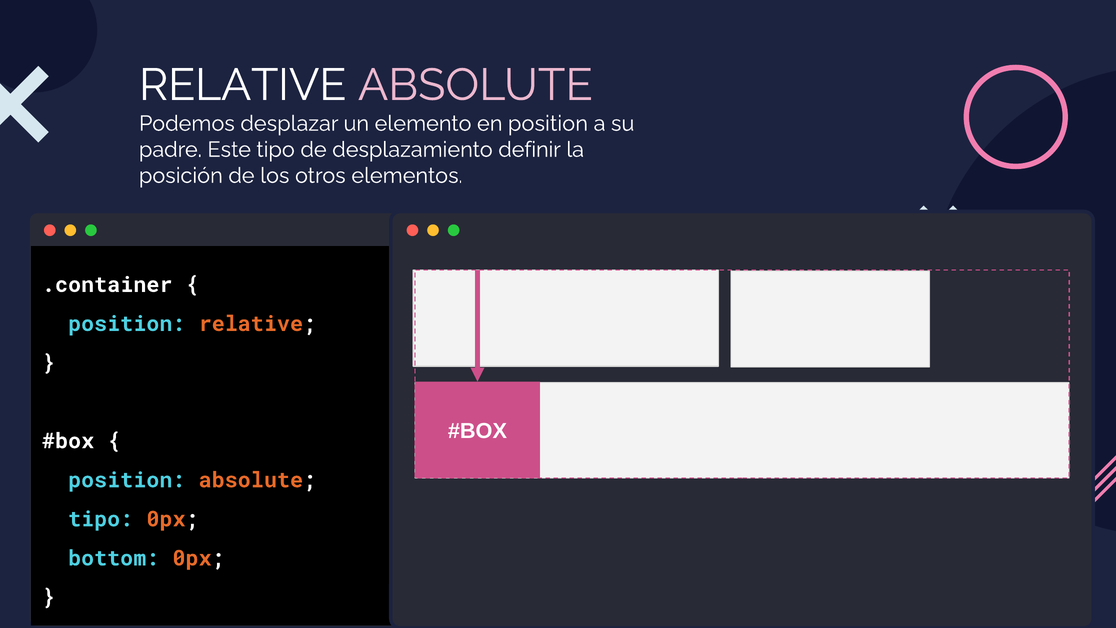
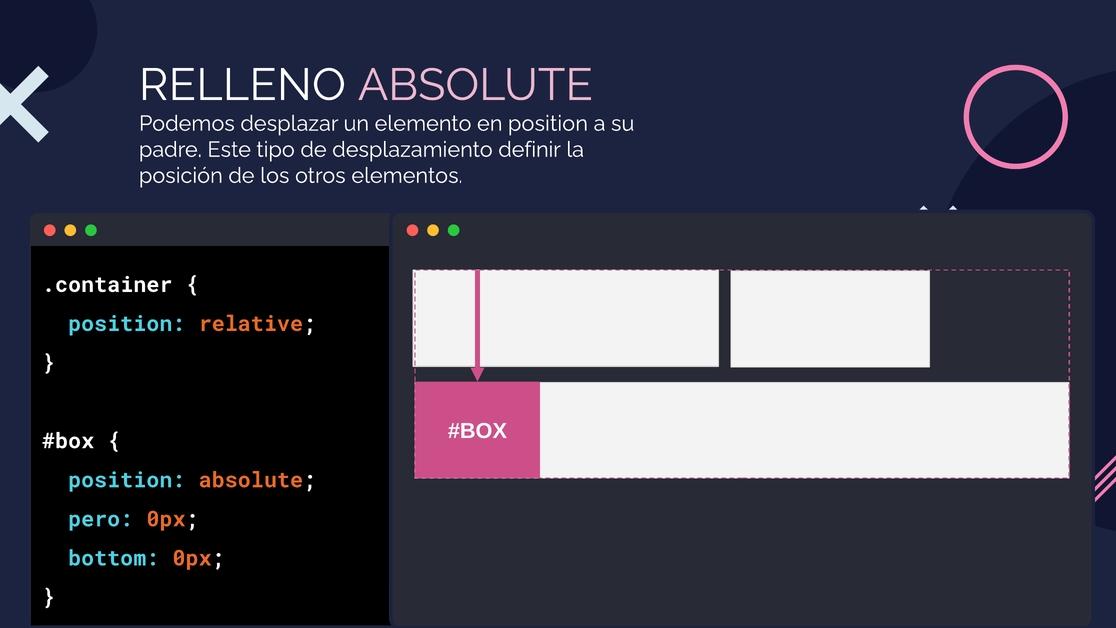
RELATIVE at (243, 85): RELATIVE -> RELLENO
tipo at (101, 519): tipo -> pero
